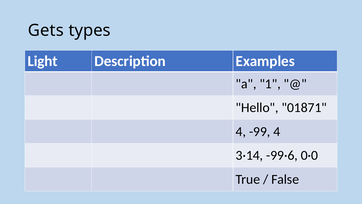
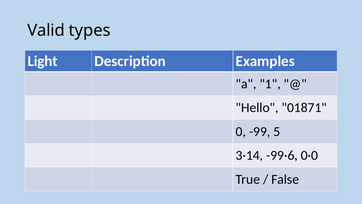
Gets: Gets -> Valid
4 at (241, 131): 4 -> 0
-99 4: 4 -> 5
